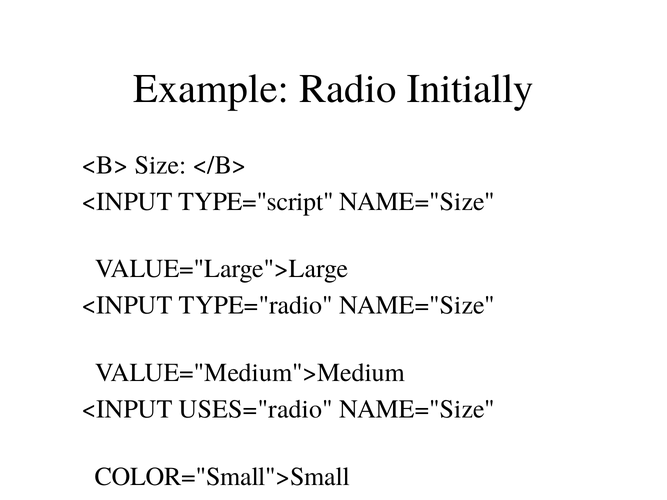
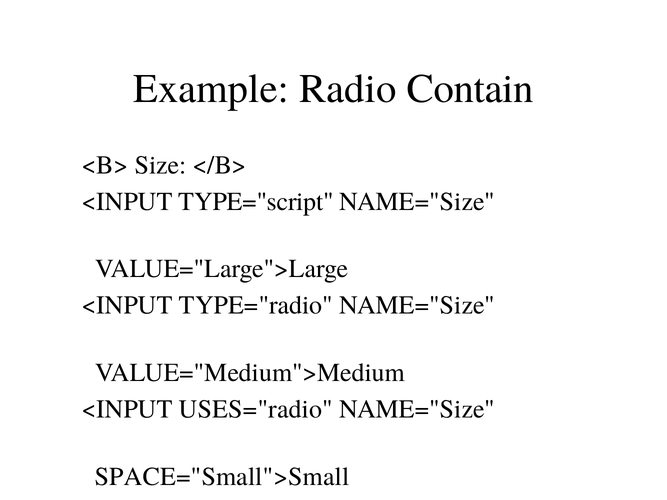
Initially: Initially -> Contain
COLOR="Small">Small: COLOR="Small">Small -> SPACE="Small">Small
